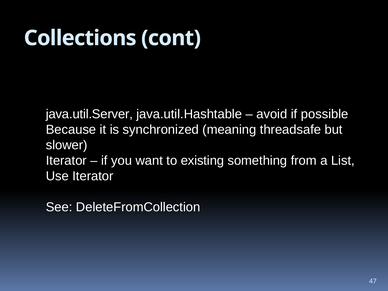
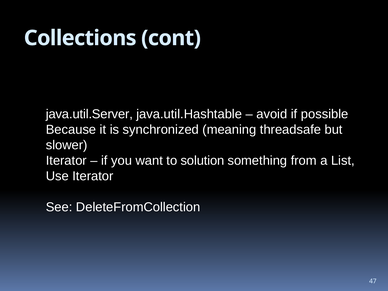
existing: existing -> solution
